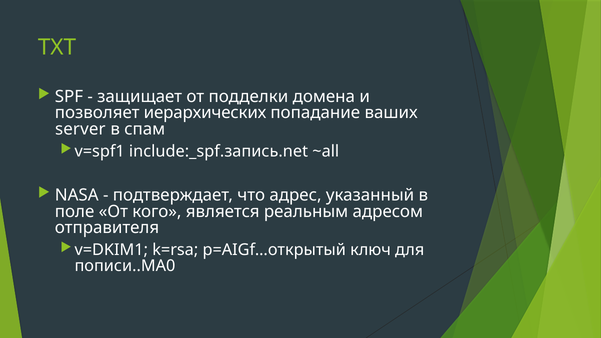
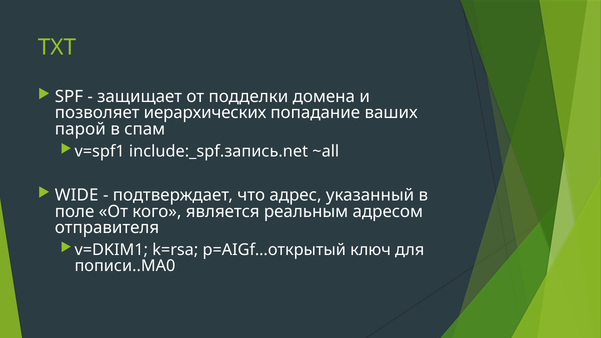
server: server -> парой
NASA: NASA -> WIDE
